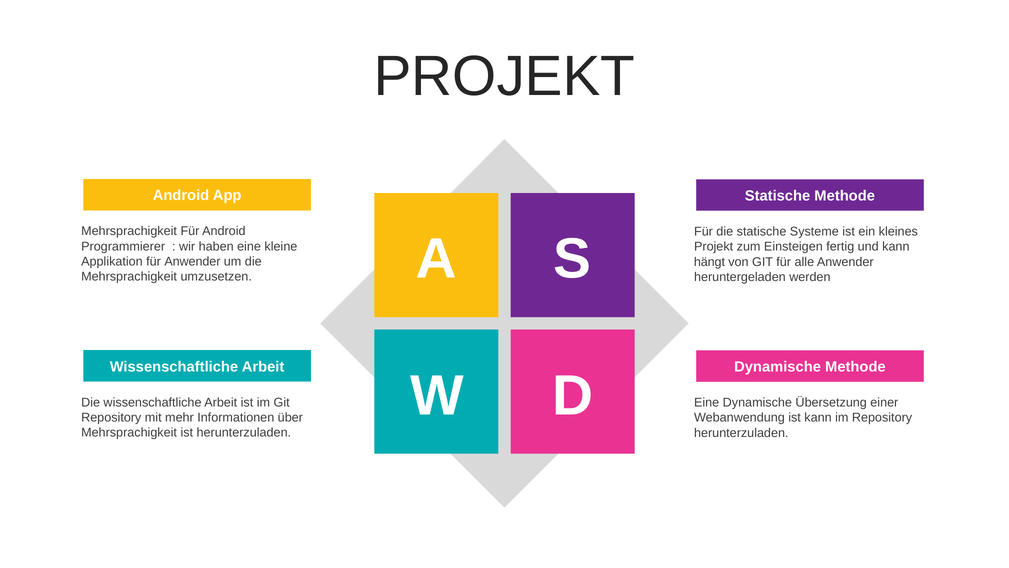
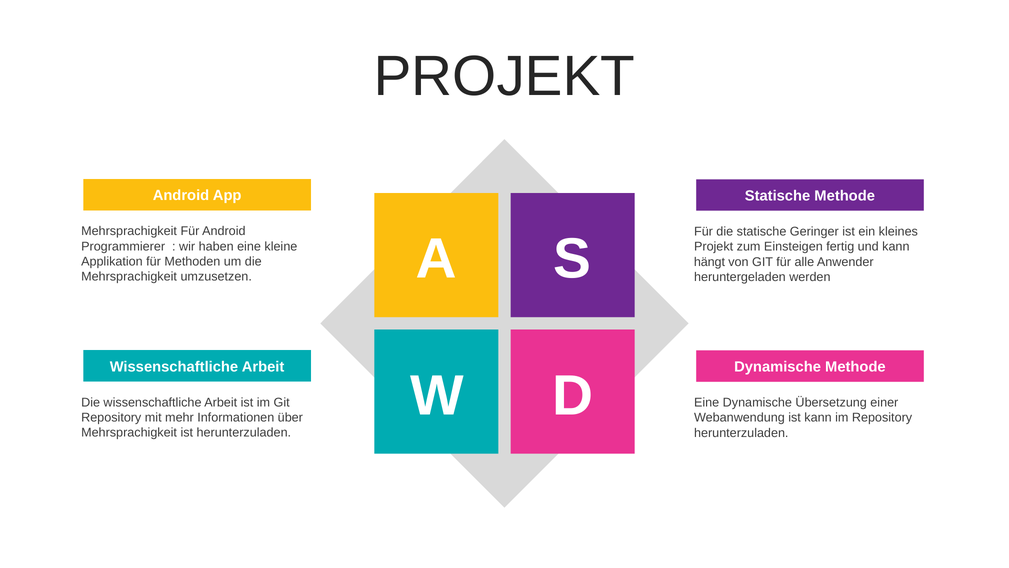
Systeme: Systeme -> Geringer
für Anwender: Anwender -> Methoden
